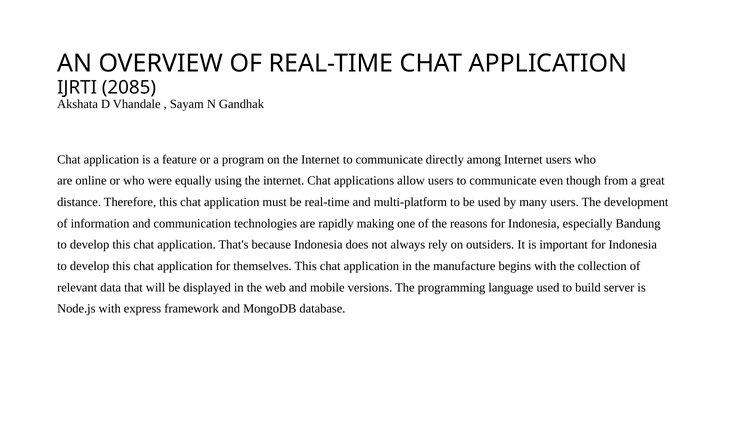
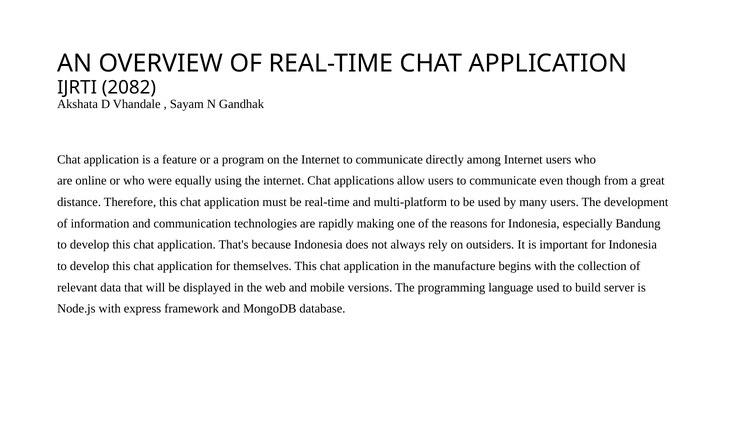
2085: 2085 -> 2082
